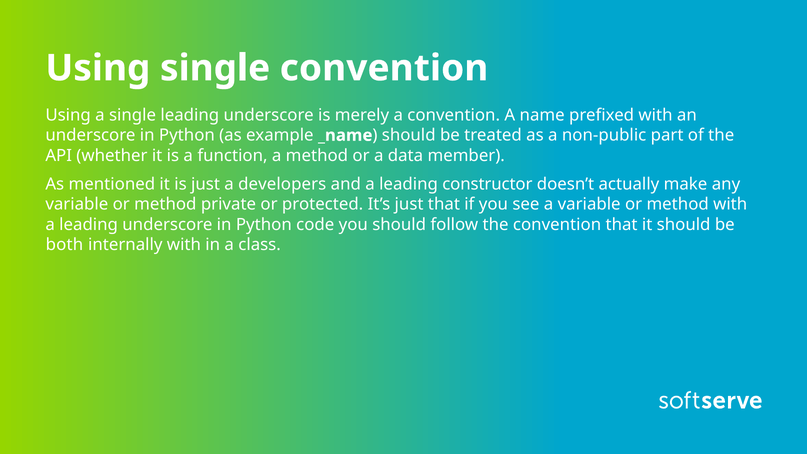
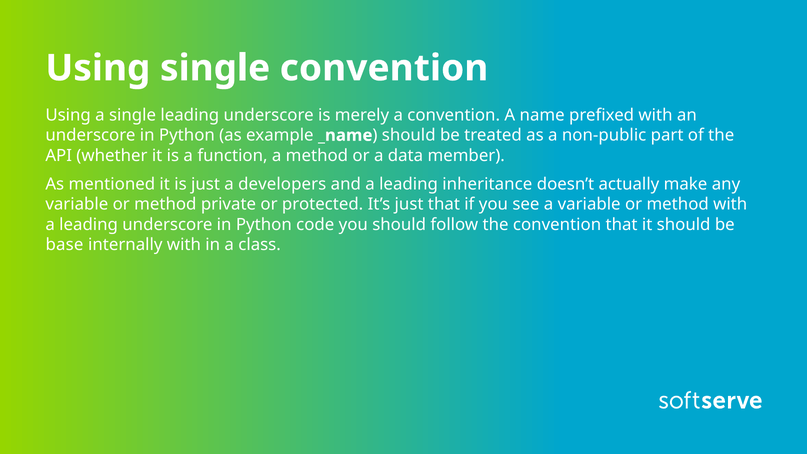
constructor: constructor -> inheritance
both: both -> base
